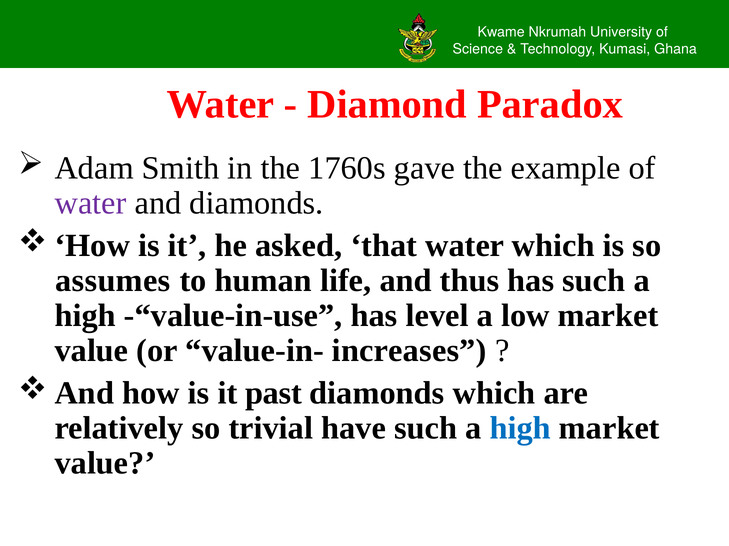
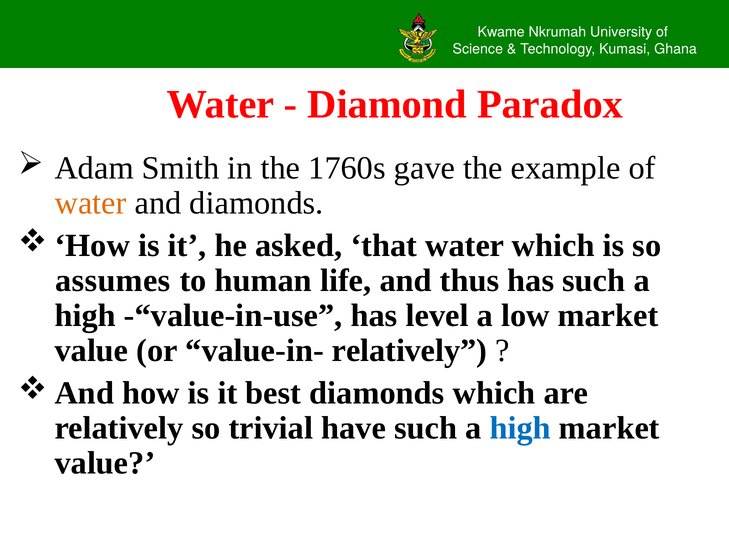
water at (91, 203) colour: purple -> orange
value-in- increases: increases -> relatively
past: past -> best
